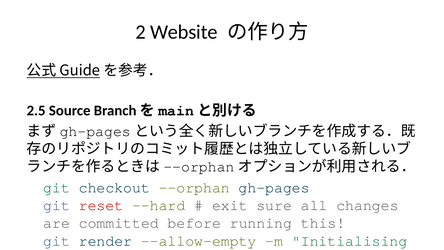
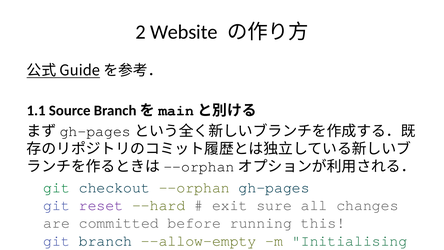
2.5: 2.5 -> 1.1
reset colour: red -> purple
git render: render -> branch
